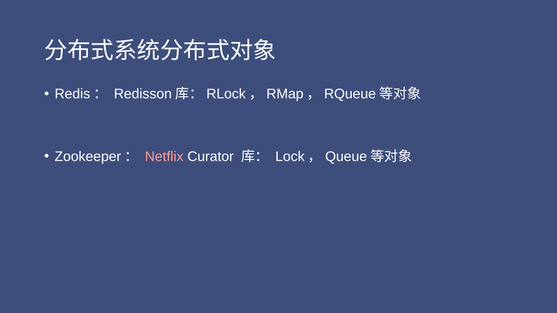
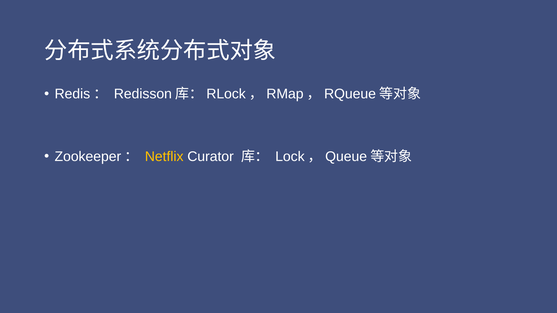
Netflix colour: pink -> yellow
